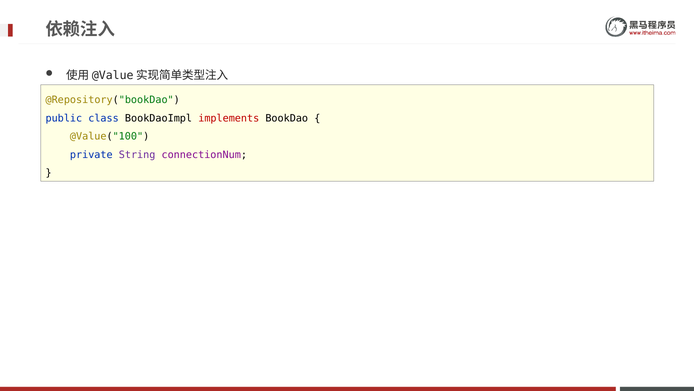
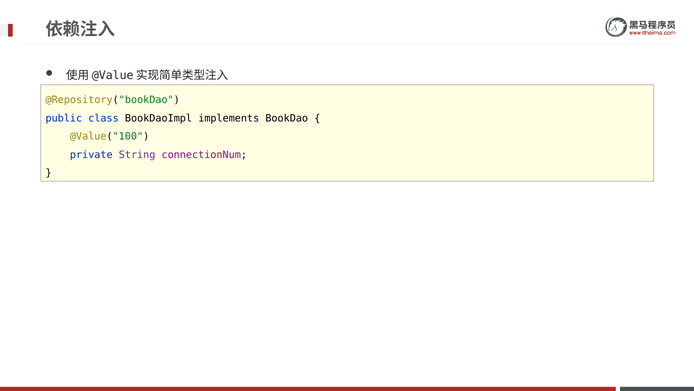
implements colour: red -> black
